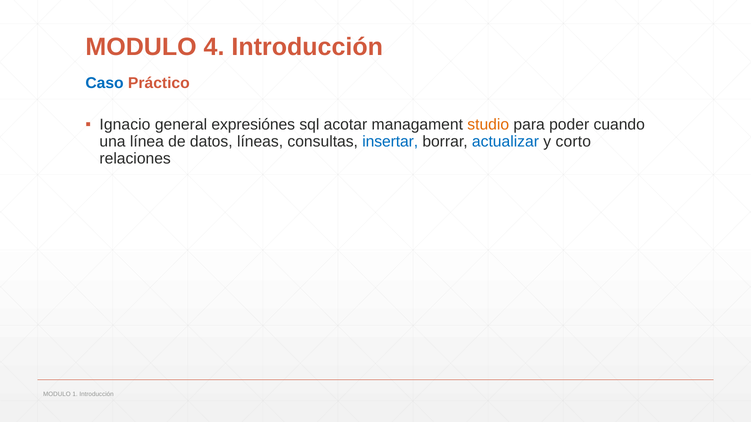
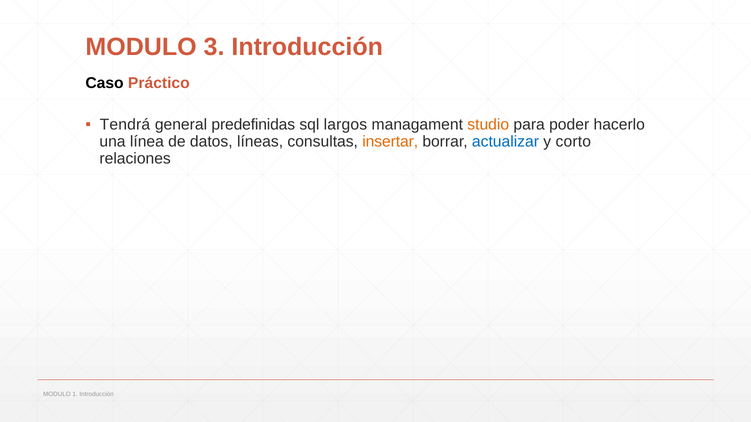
4: 4 -> 3
Caso colour: blue -> black
Ignacio: Ignacio -> Tendrá
expresiónes: expresiónes -> predefinidas
acotar: acotar -> largos
cuando: cuando -> hacerlo
insertar colour: blue -> orange
